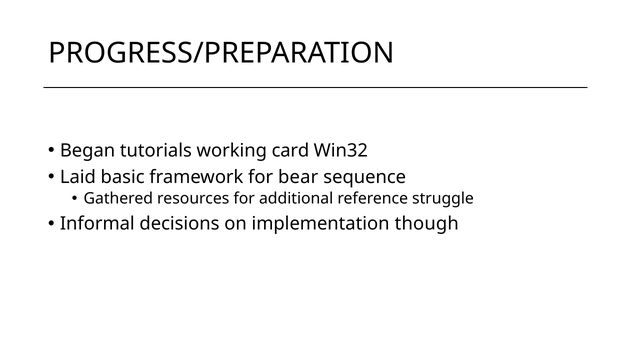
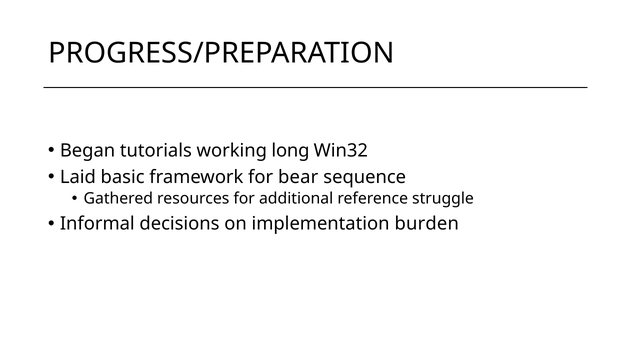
card: card -> long
though: though -> burden
